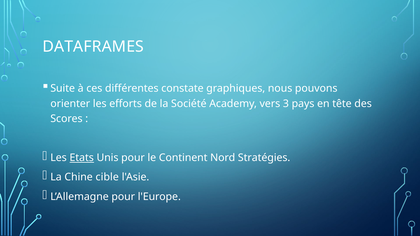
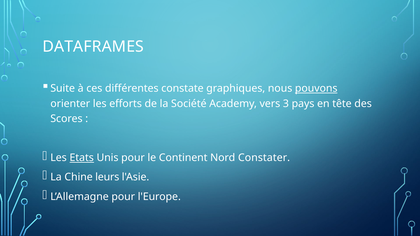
pouvons underline: none -> present
Stratégies: Stratégies -> Constater
cible: cible -> leurs
